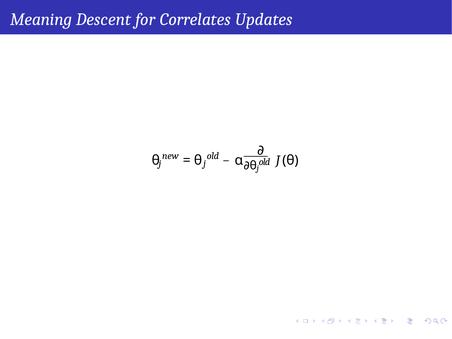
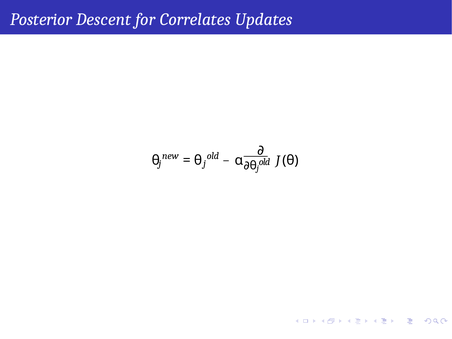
Meaning: Meaning -> Posterior
